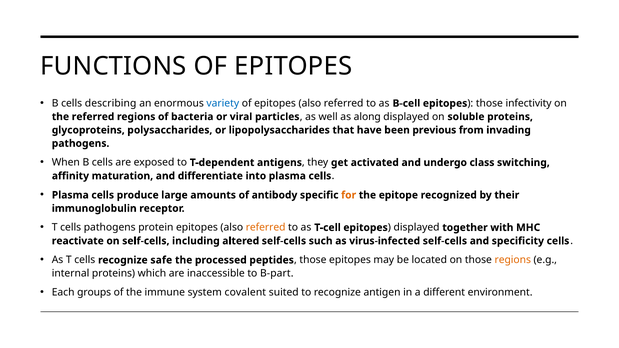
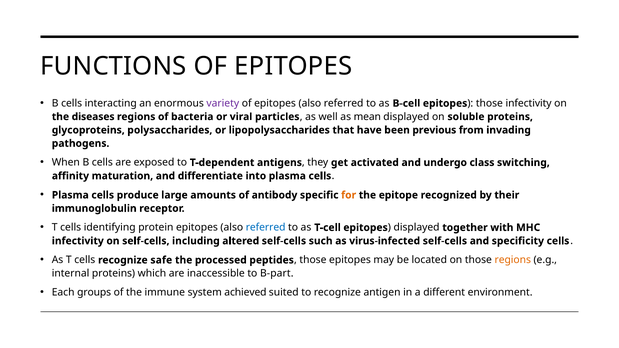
describing: describing -> interacting
variety colour: blue -> purple
the referred: referred -> diseases
along: along -> mean
cells pathogens: pathogens -> identifying
referred at (266, 228) colour: orange -> blue
reactivate at (78, 241): reactivate -> infectivity
covalent: covalent -> achieved
